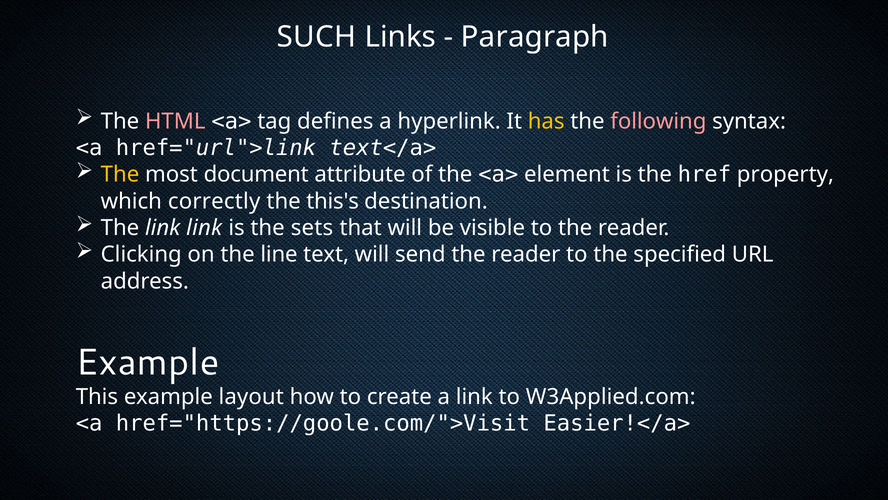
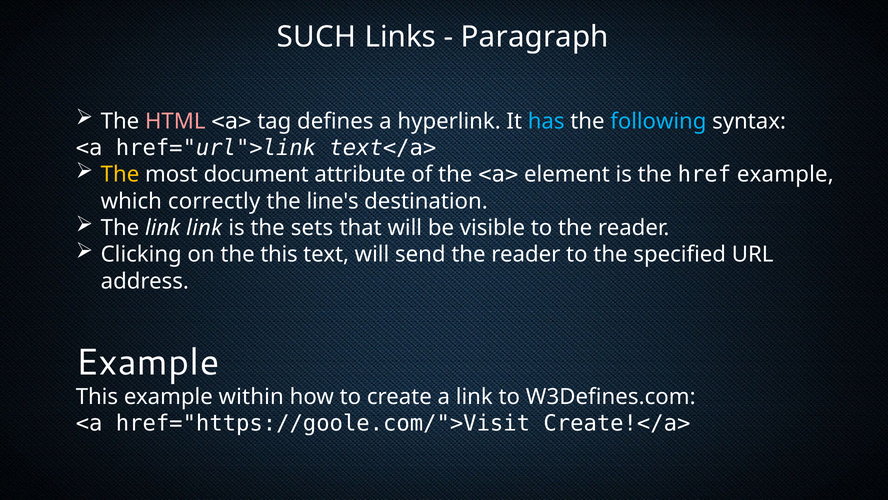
has colour: yellow -> light blue
following colour: pink -> light blue
href property: property -> example
this's: this's -> line's
the line: line -> this
layout: layout -> within
W3Applied.com: W3Applied.com -> W3Defines.com
Easier!</a>: Easier!</a> -> Create!</a>
